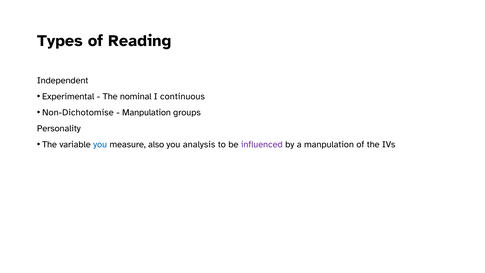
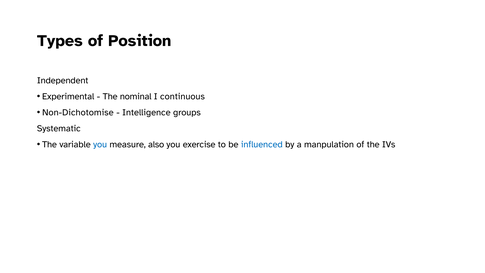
Reading: Reading -> Position
Manpulation at (147, 112): Manpulation -> Intelligence
Personality: Personality -> Systematic
analysis: analysis -> exercise
influenced colour: purple -> blue
